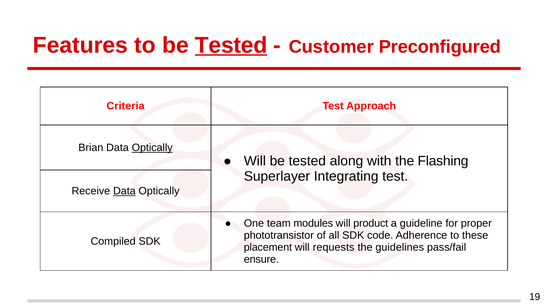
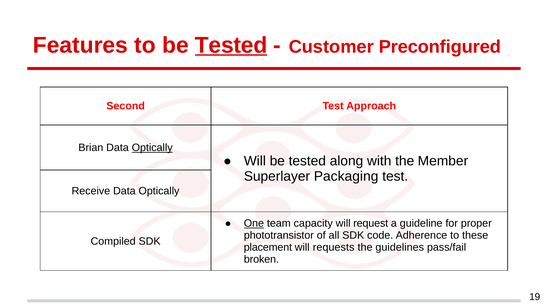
Criteria: Criteria -> Second
Flashing: Flashing -> Member
Integrating: Integrating -> Packaging
Data at (124, 191) underline: present -> none
One underline: none -> present
modules: modules -> capacity
product: product -> request
ensure: ensure -> broken
